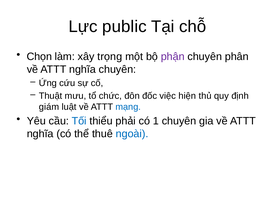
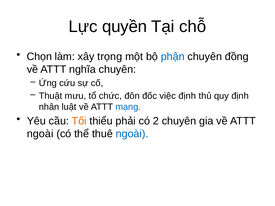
public: public -> quyền
phận colour: purple -> blue
phân: phân -> đồng
việc hiện: hiện -> định
giám: giám -> nhân
Tối colour: blue -> orange
1: 1 -> 2
nghĩa at (40, 134): nghĩa -> ngoài
